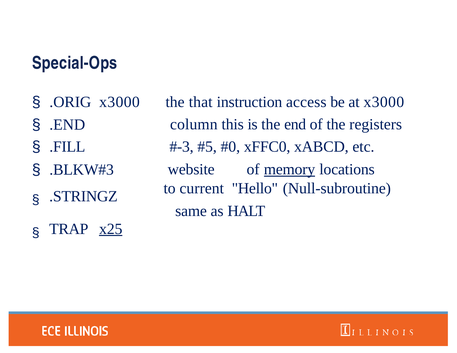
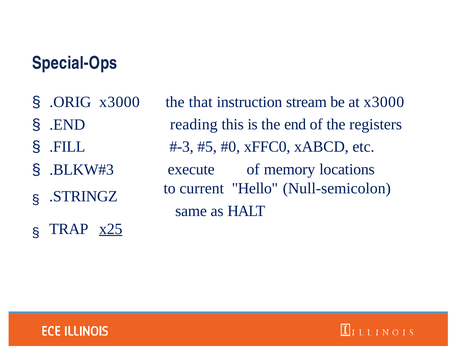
access: access -> stream
column: column -> reading
website: website -> execute
memory underline: present -> none
Null-subroutine: Null-subroutine -> Null-semicolon
